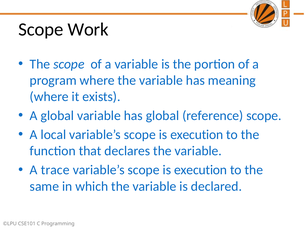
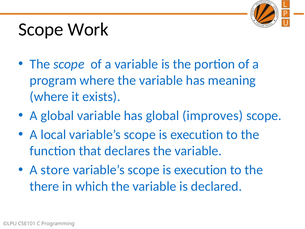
reference: reference -> improves
trace: trace -> store
same: same -> there
